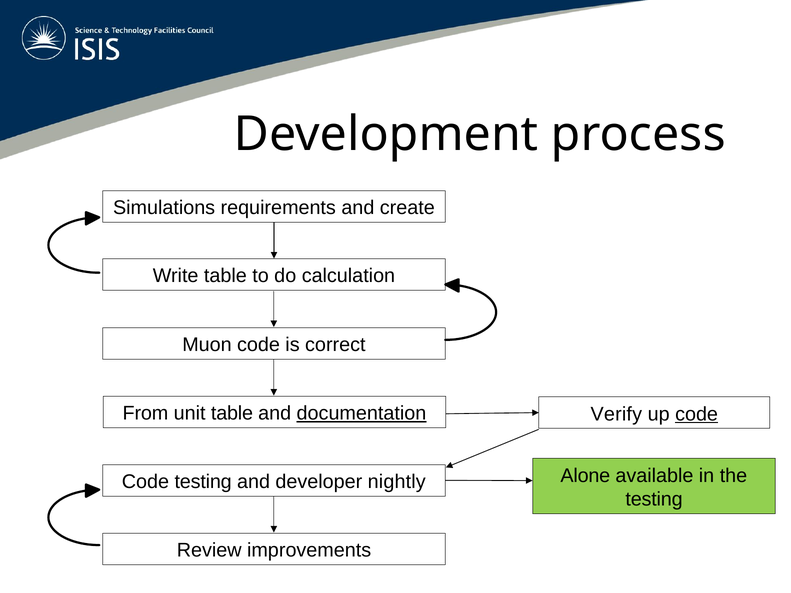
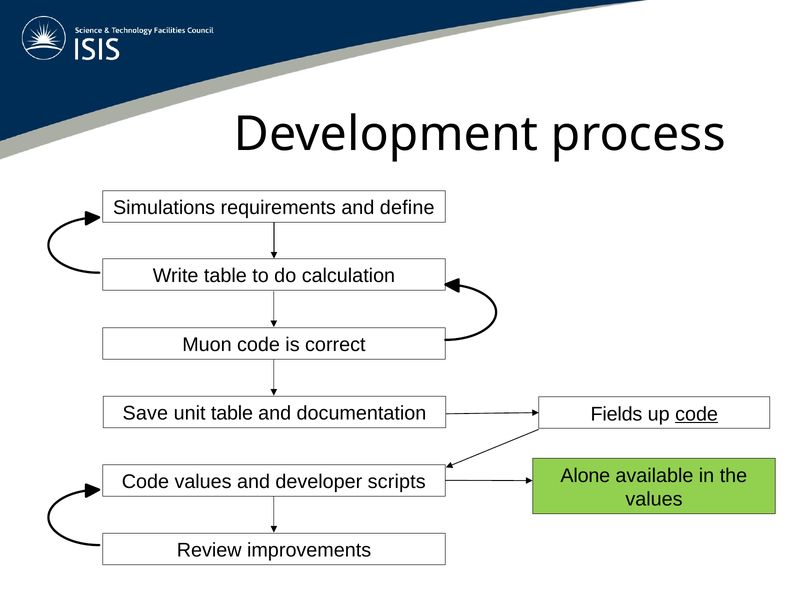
create: create -> define
From: From -> Save
documentation underline: present -> none
Verify: Verify -> Fields
Code testing: testing -> values
nightly: nightly -> scripts
testing at (654, 499): testing -> values
